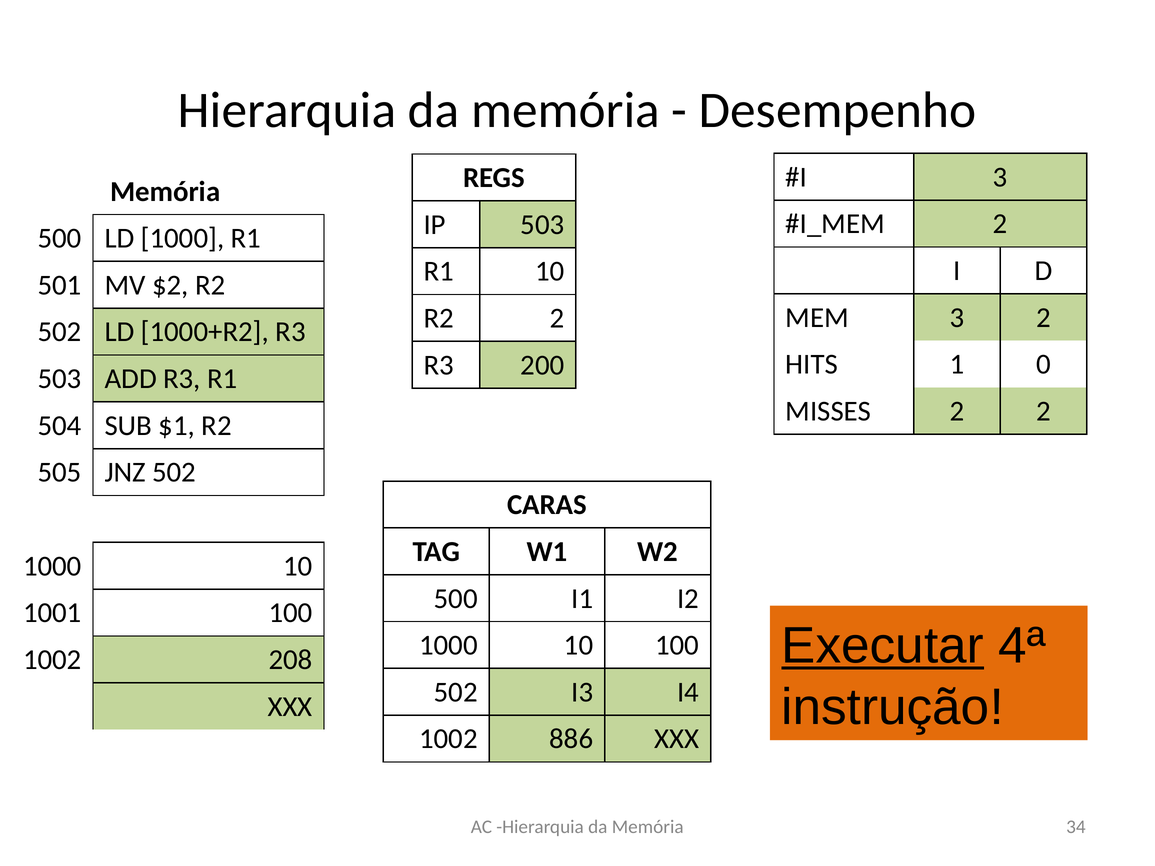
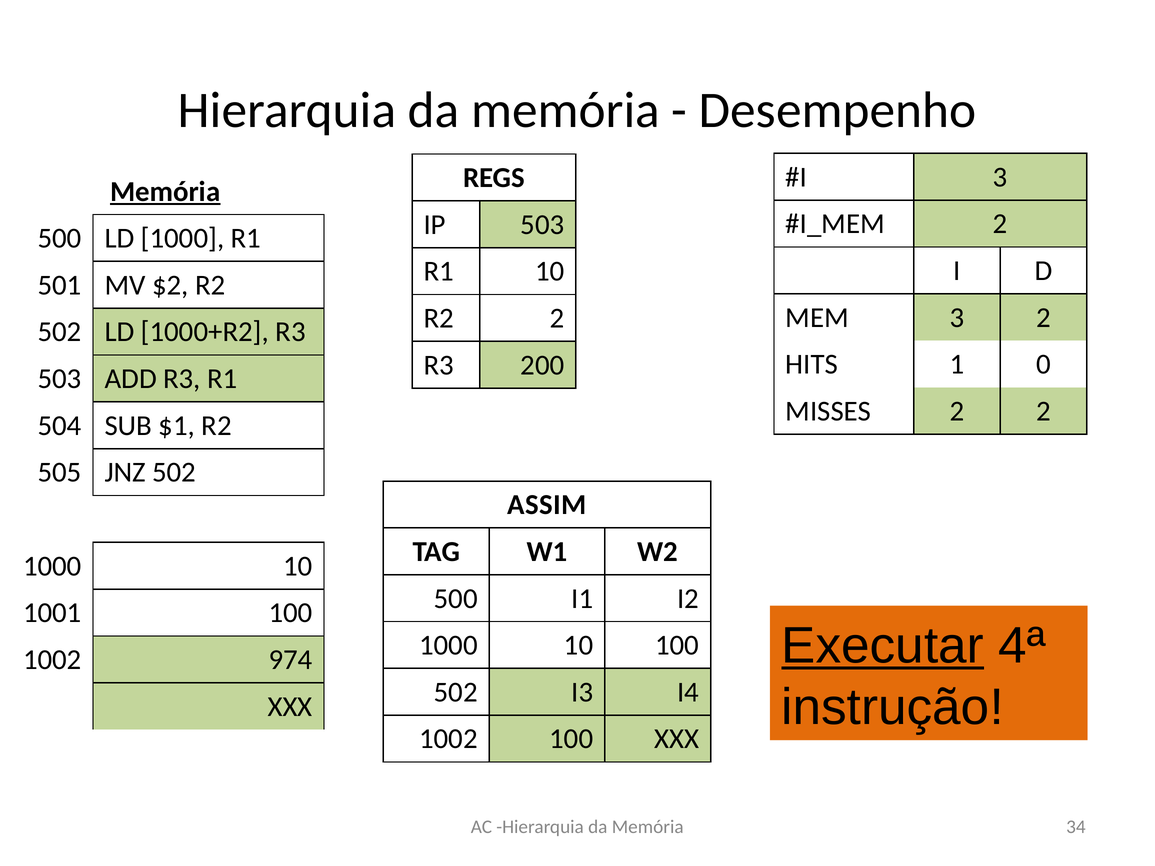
Memória at (165, 192) underline: none -> present
CARAS: CARAS -> ASSIM
208: 208 -> 974
1002 886: 886 -> 100
